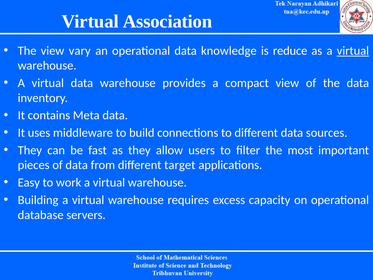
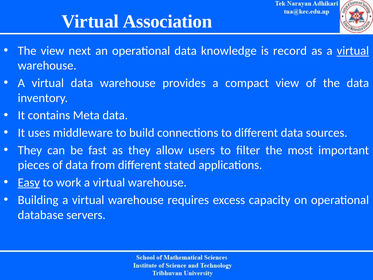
vary: vary -> next
reduce: reduce -> record
target: target -> stated
Easy underline: none -> present
